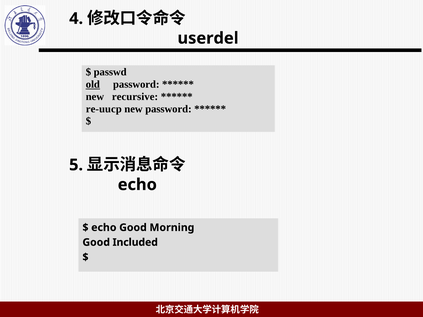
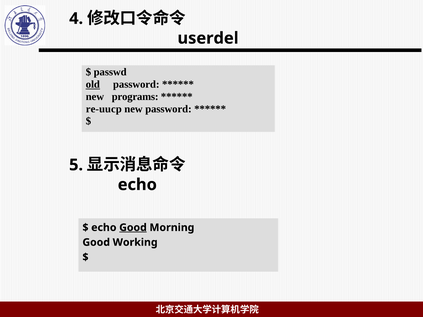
recursive: recursive -> programs
Good at (133, 228) underline: none -> present
Included: Included -> Working
